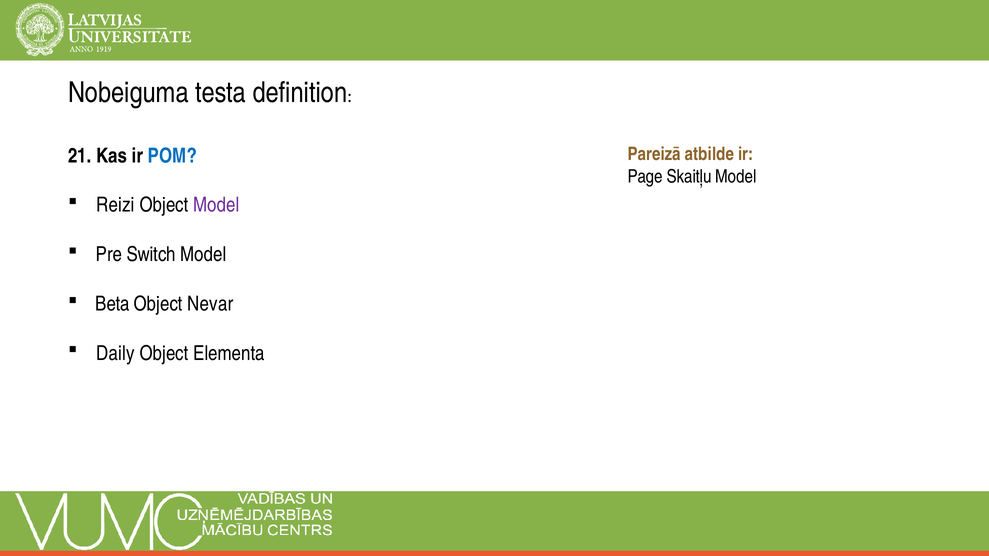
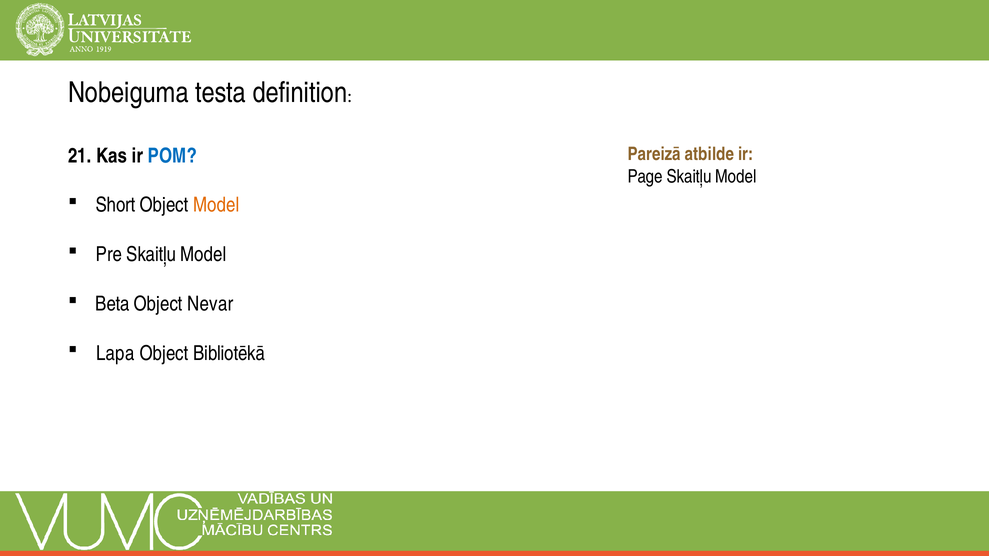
Reizi: Reizi -> Short
Model at (216, 205) colour: purple -> orange
Pre Switch: Switch -> Skaitļu
Daily: Daily -> Lapa
Elementa: Elementa -> Bibliotēkā
